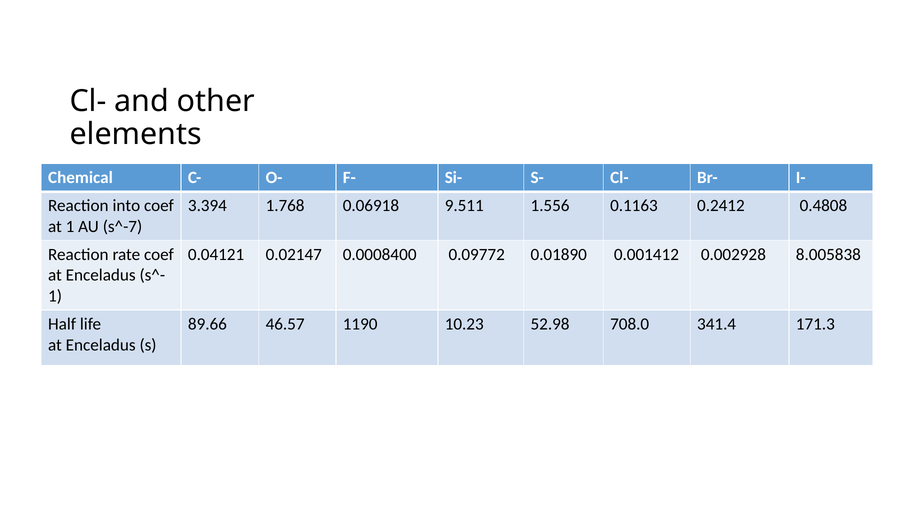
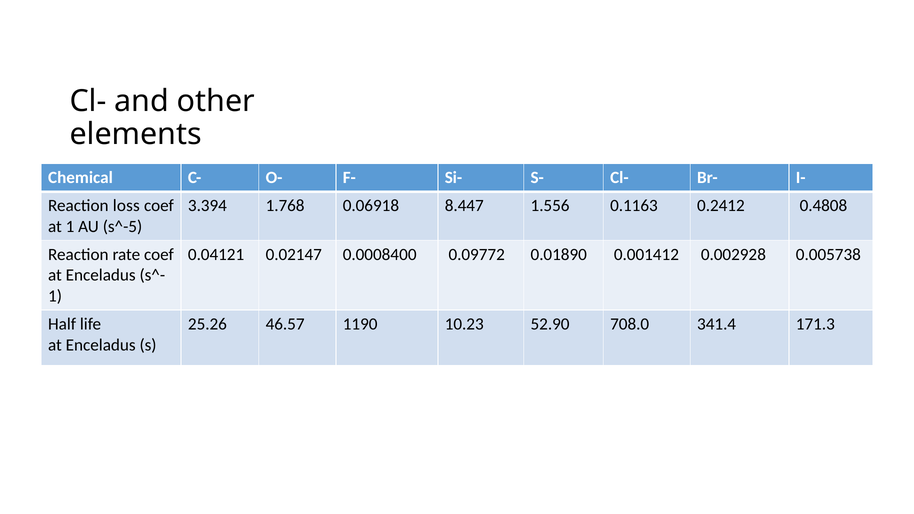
into: into -> loss
9.511: 9.511 -> 8.447
s^-7: s^-7 -> s^-5
8.005838: 8.005838 -> 0.005738
89.66: 89.66 -> 25.26
52.98: 52.98 -> 52.90
